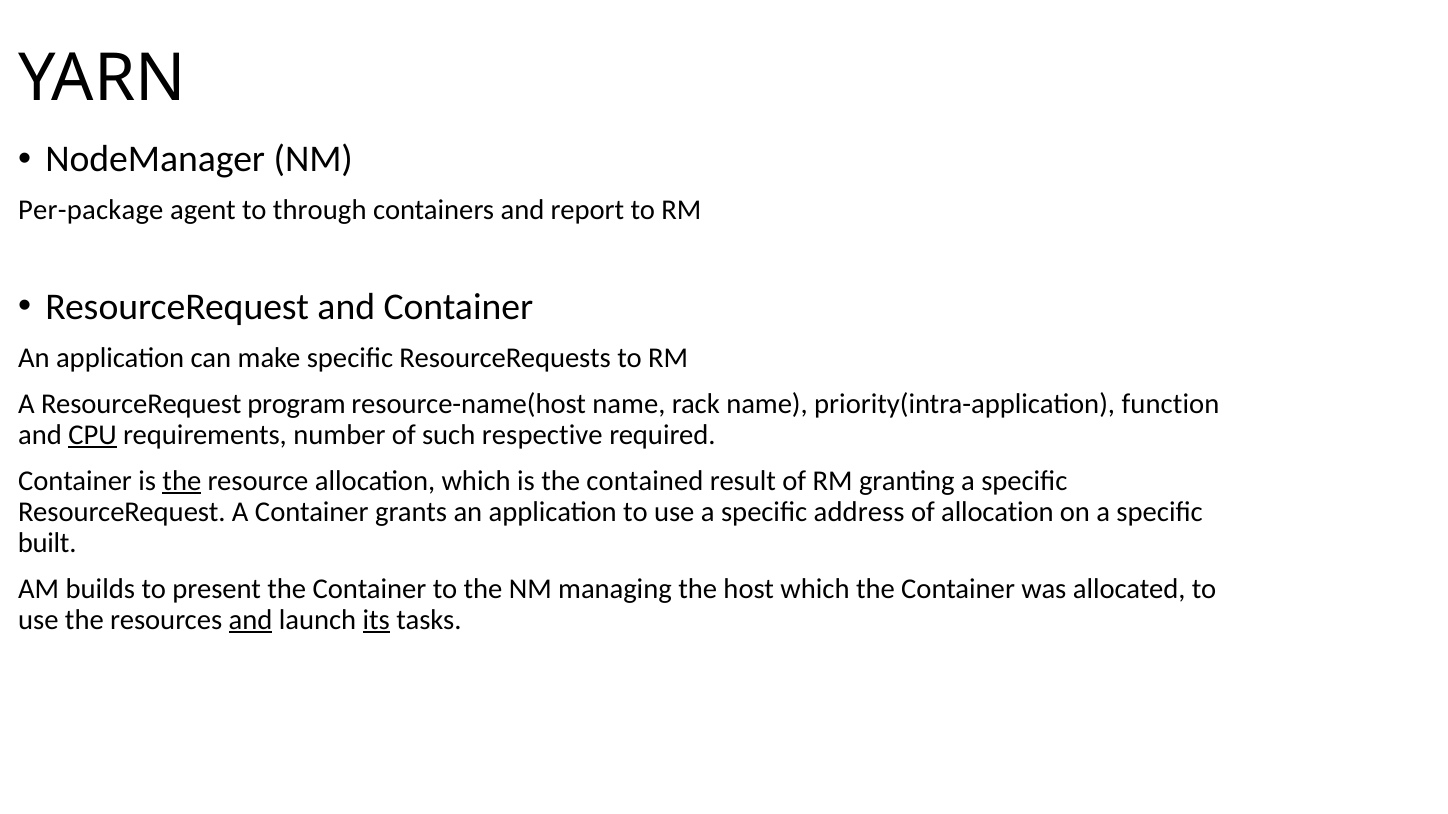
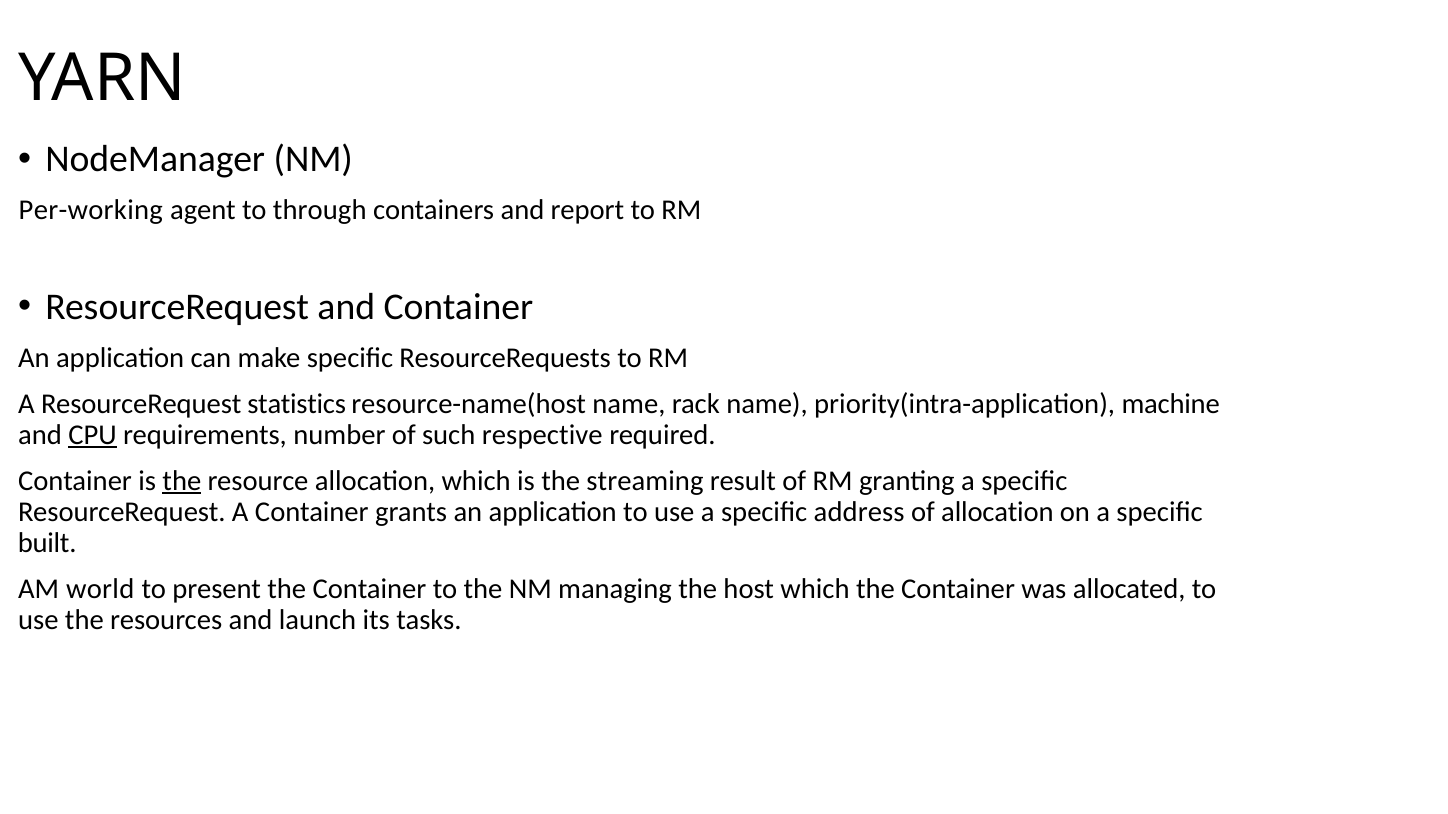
Per-package: Per-package -> Per-working
program: program -> statistics
function: function -> machine
contained: contained -> streaming
builds: builds -> world
and at (250, 620) underline: present -> none
its underline: present -> none
